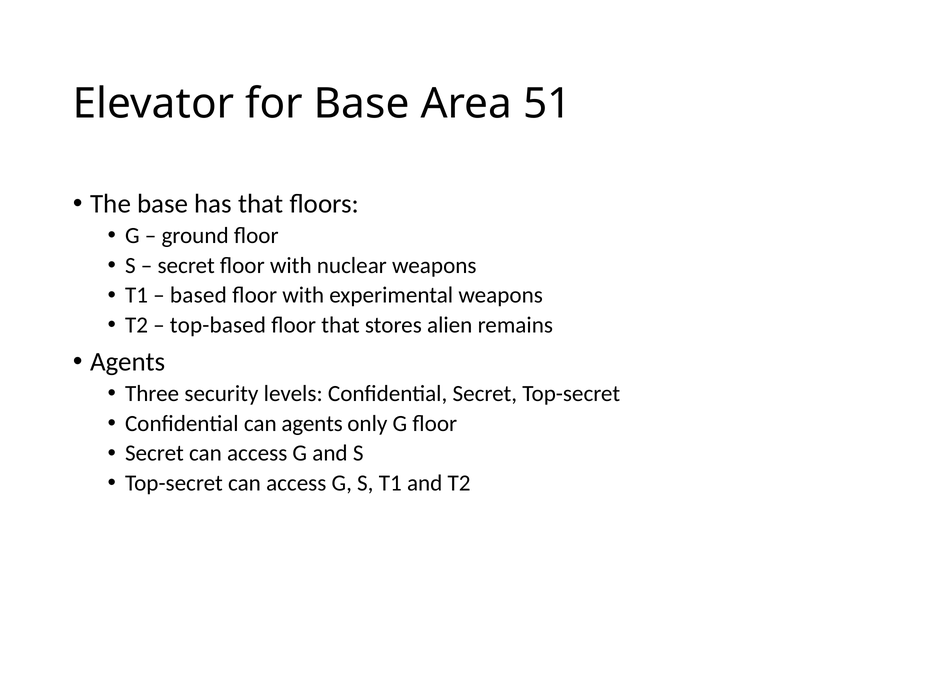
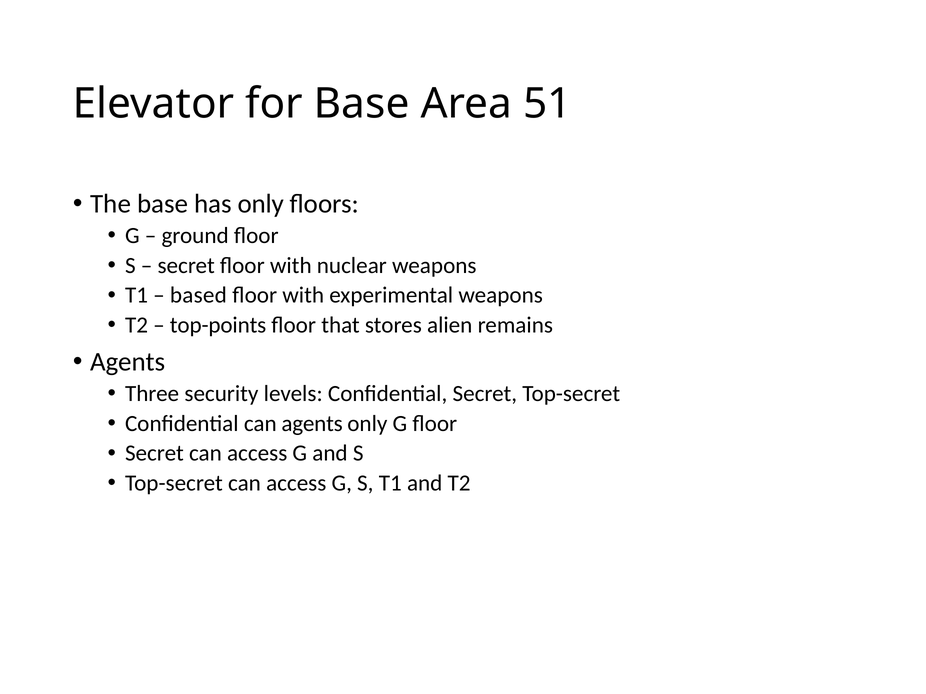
has that: that -> only
top-based: top-based -> top-points
